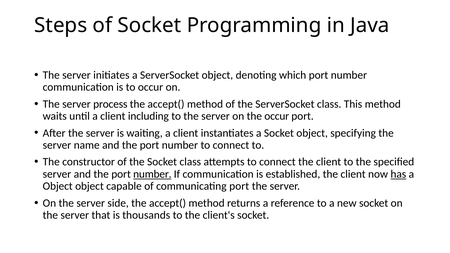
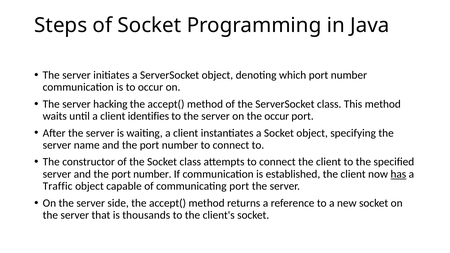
process: process -> hacking
including: including -> identifies
number at (152, 174) underline: present -> none
Object at (58, 186): Object -> Traffic
